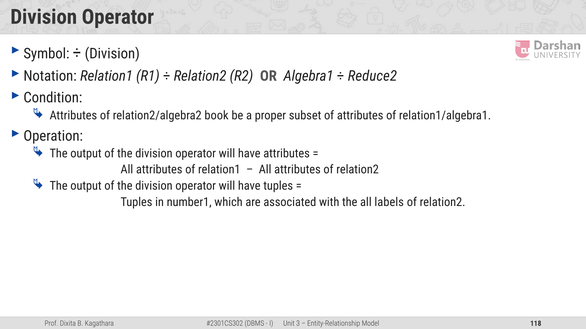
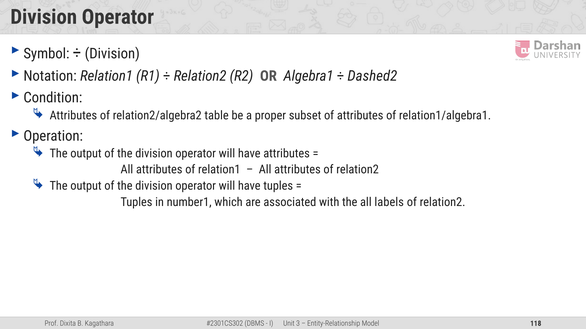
Reduce2: Reduce2 -> Dashed2
book: book -> table
